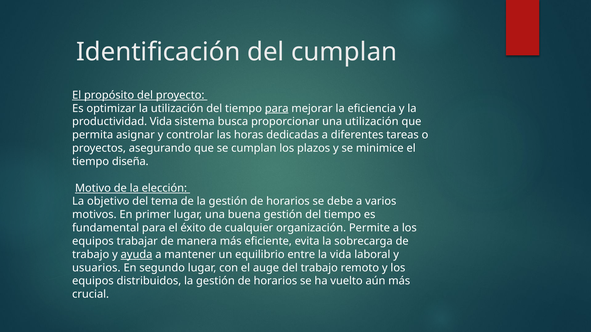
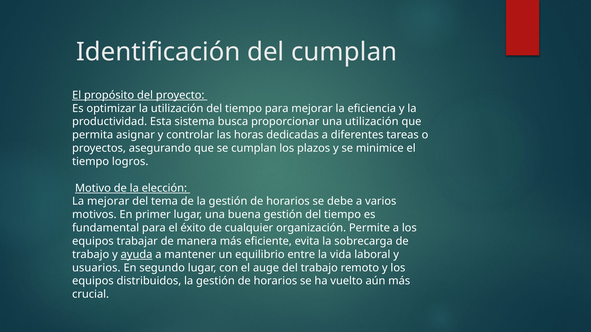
para at (277, 108) underline: present -> none
productividad Vida: Vida -> Esta
diseña: diseña -> logros
La objetivo: objetivo -> mejorar
